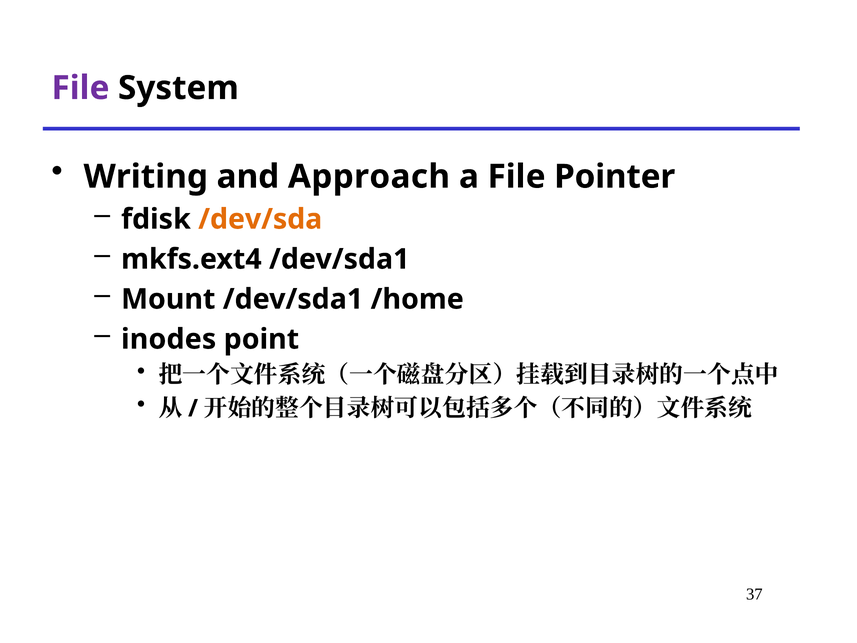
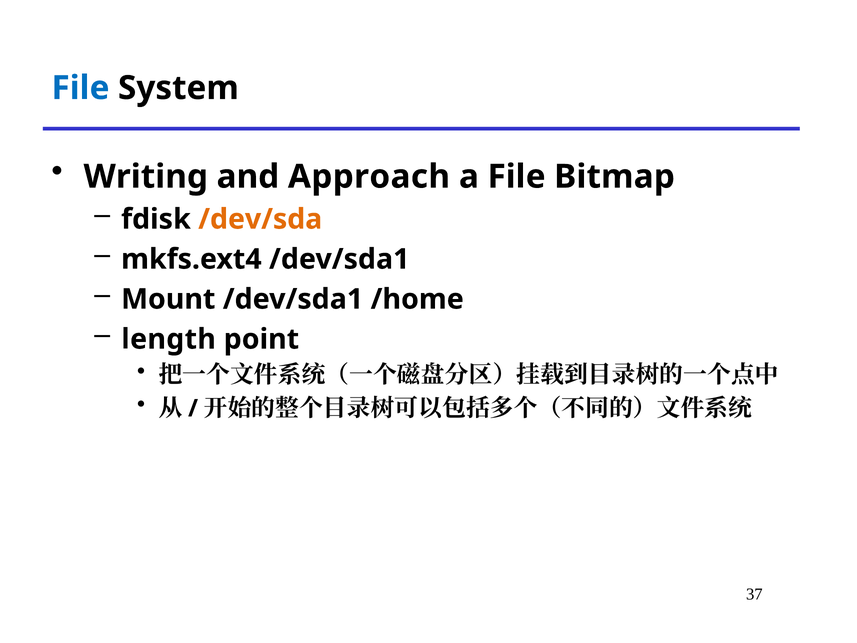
File at (80, 88) colour: purple -> blue
Pointer: Pointer -> Bitmap
inodes: inodes -> length
